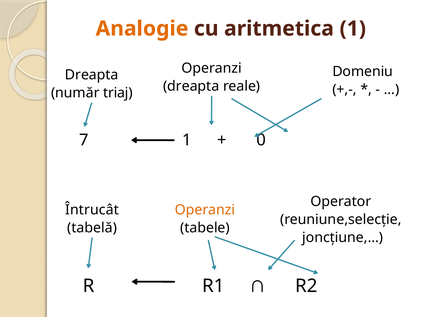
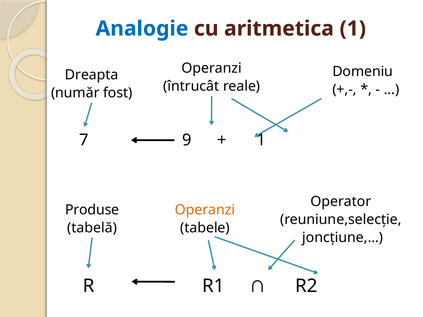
Analogie colour: orange -> blue
dreapta at (191, 86): dreapta -> întrucât
triaj: triaj -> fost
7 1: 1 -> 9
0 at (261, 140): 0 -> 1
Întrucât: Întrucât -> Produse
